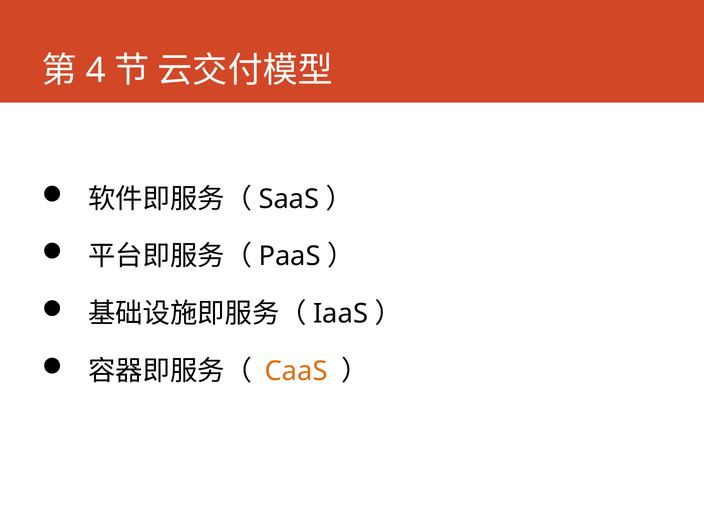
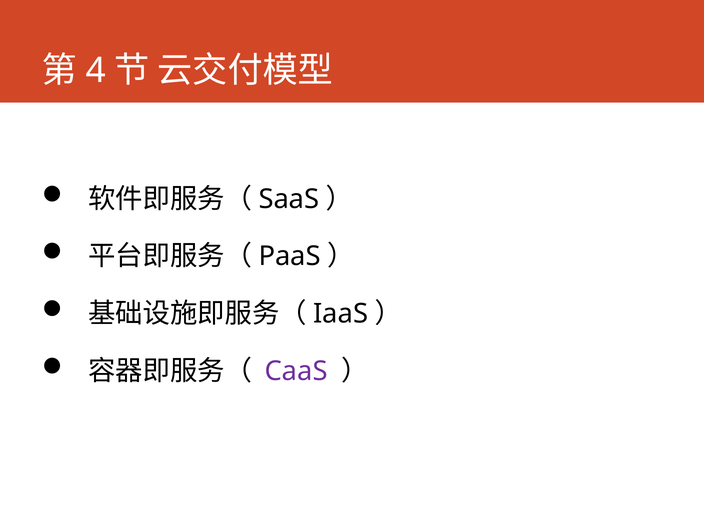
CaaS colour: orange -> purple
